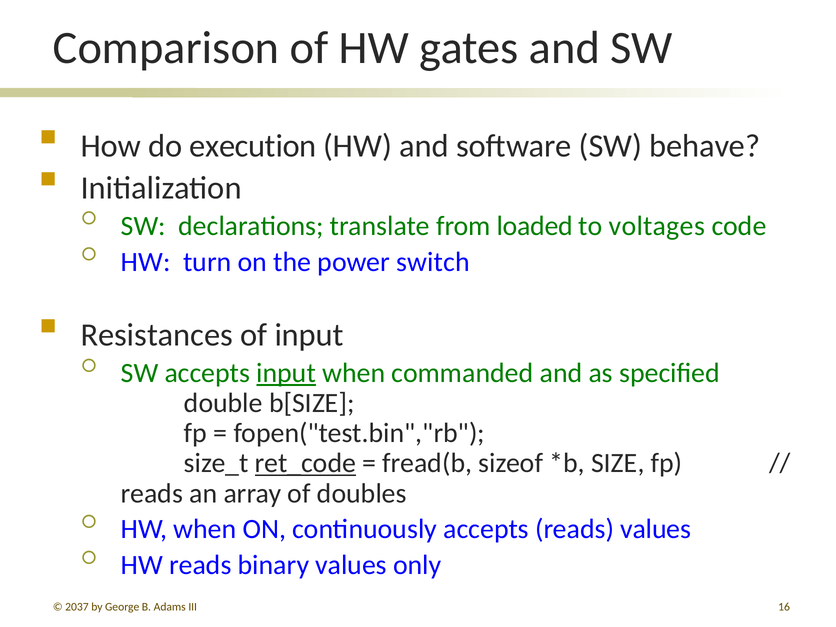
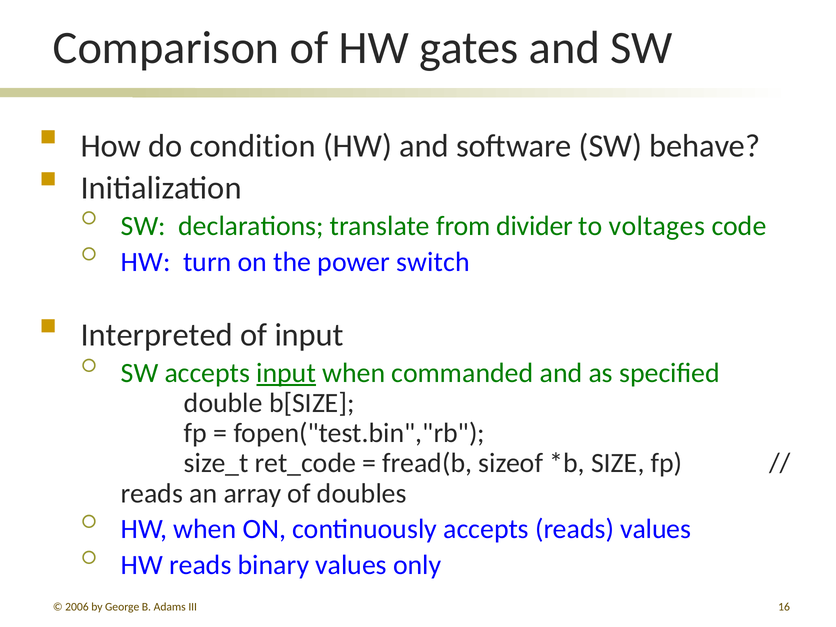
execution: execution -> condition
loaded: loaded -> divider
Resistances: Resistances -> Interpreted
ret_code underline: present -> none
2037: 2037 -> 2006
